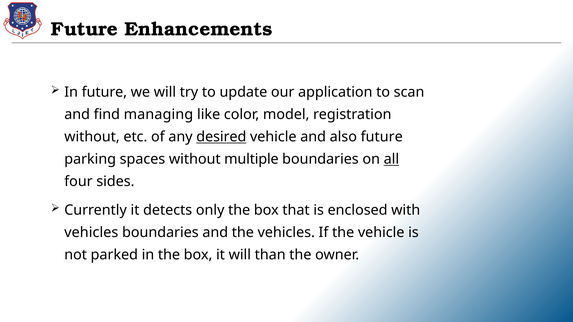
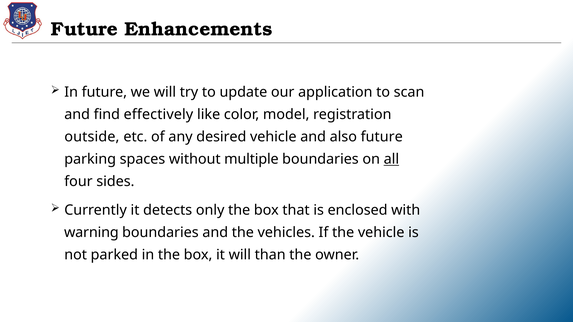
managing: managing -> effectively
without at (92, 137): without -> outside
desired underline: present -> none
vehicles at (91, 233): vehicles -> warning
